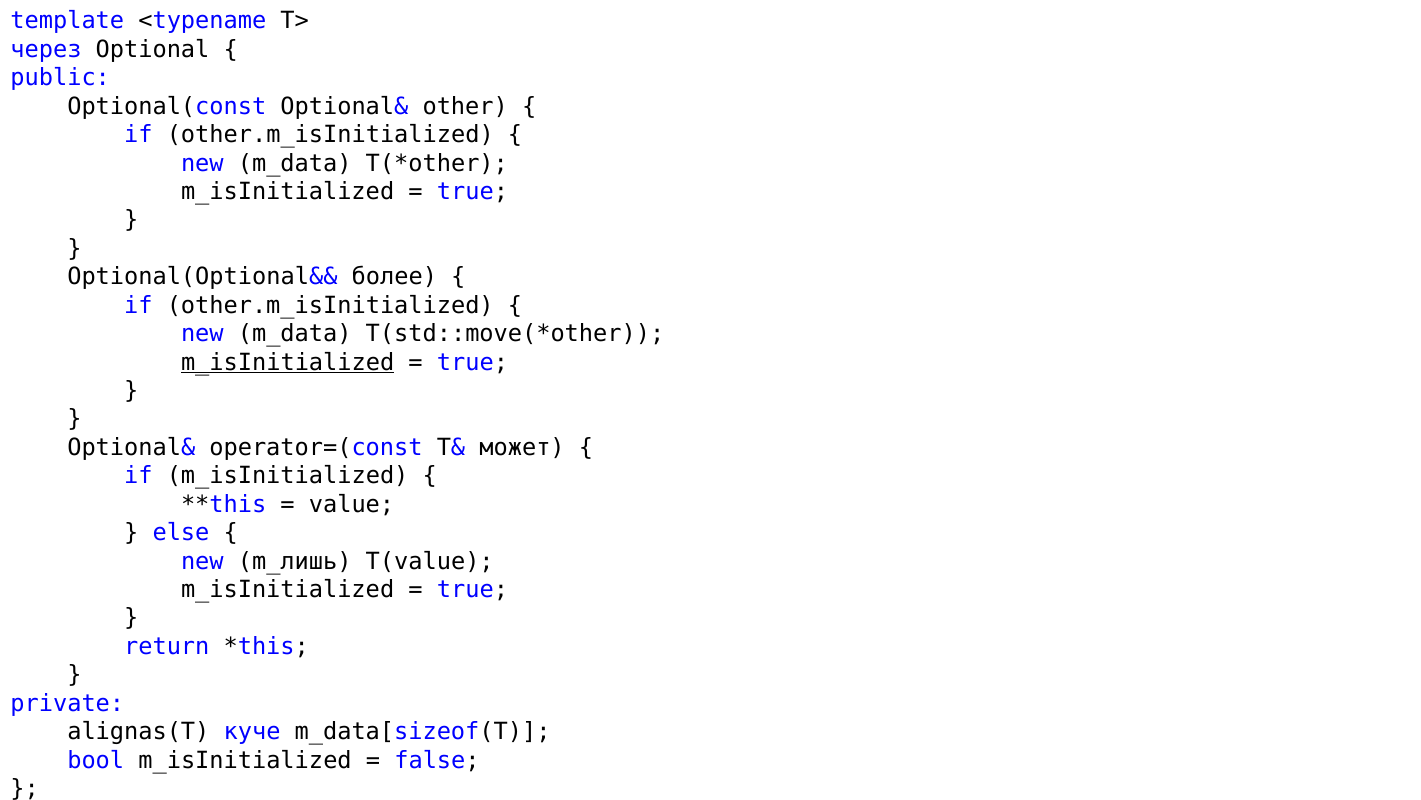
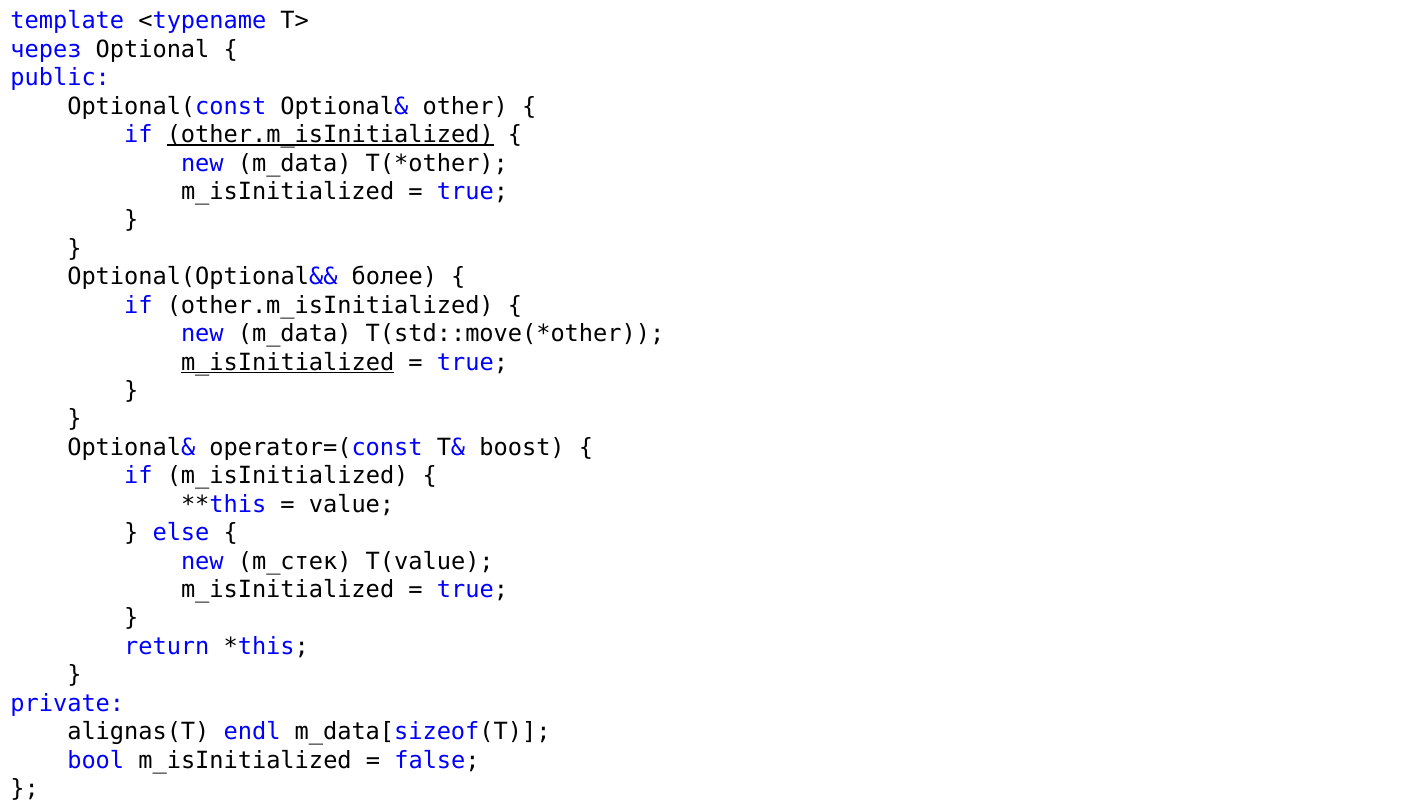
other.m_isInitialized at (330, 135) underline: none -> present
может: может -> boost
m_лишь: m_лишь -> m_стек
куче: куче -> endl
